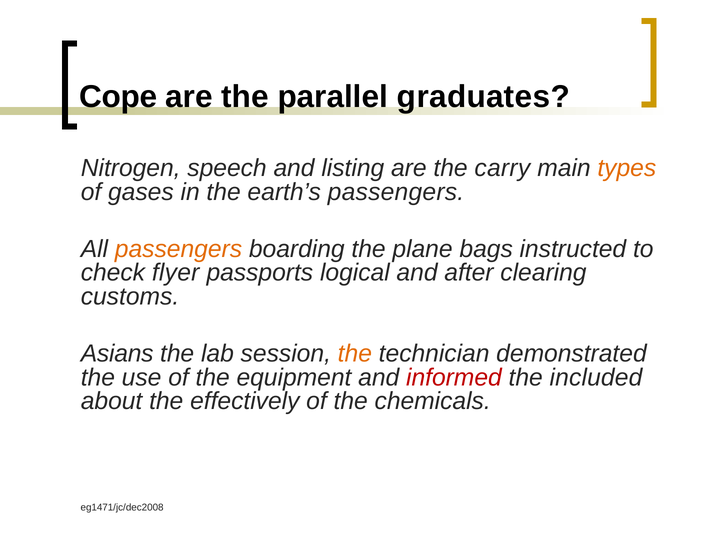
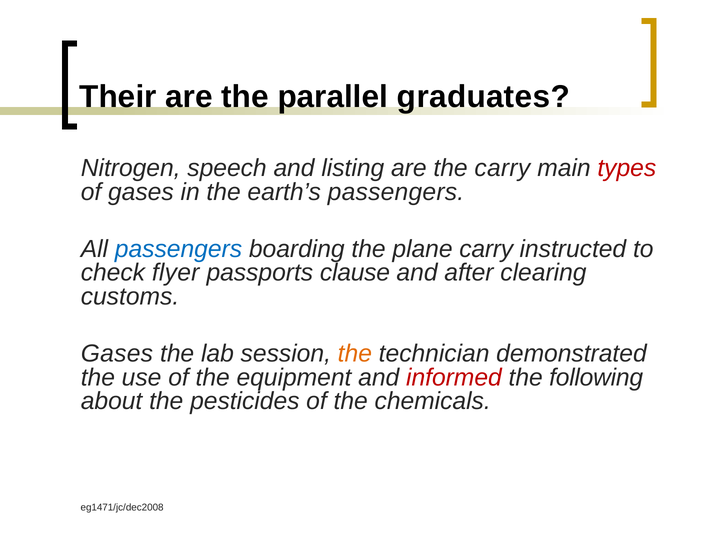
Cope: Cope -> Their
types colour: orange -> red
passengers at (179, 249) colour: orange -> blue
plane bags: bags -> carry
logical: logical -> clause
Asians at (117, 353): Asians -> Gases
included: included -> following
effectively: effectively -> pesticides
